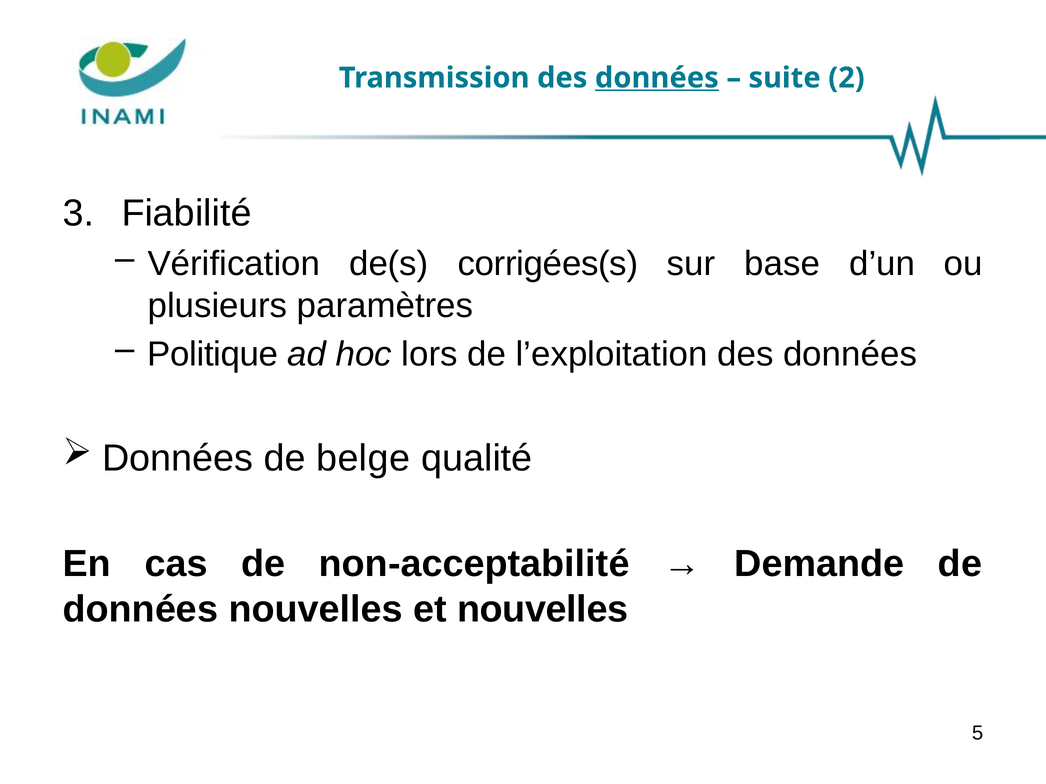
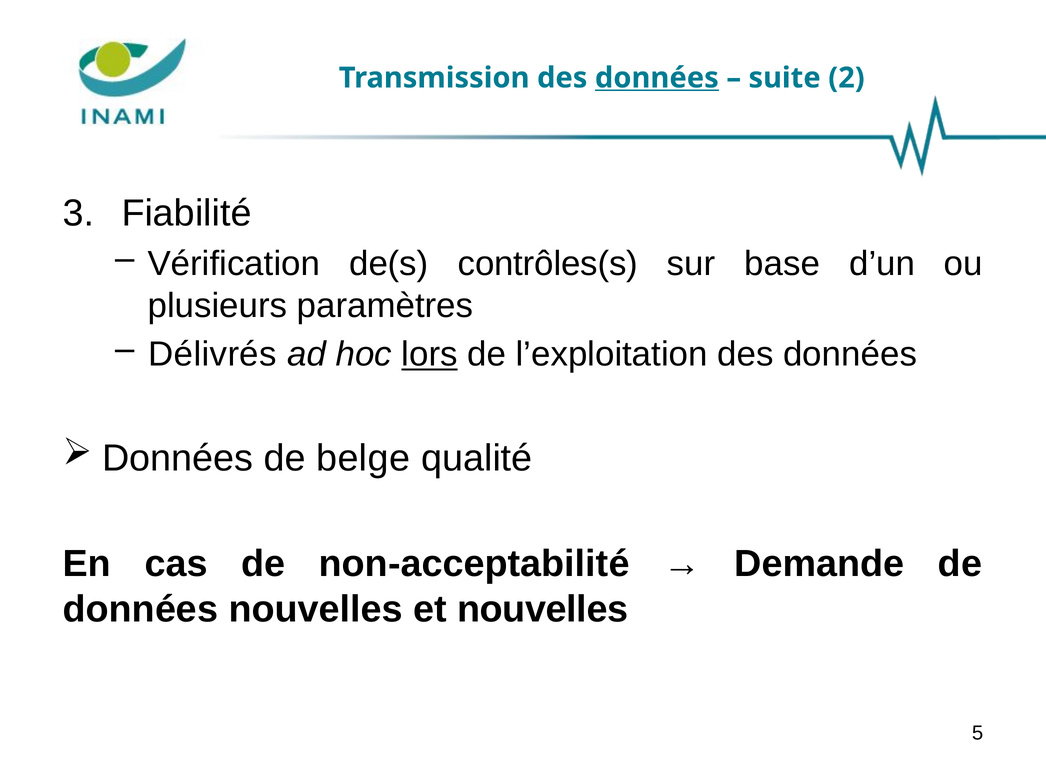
corrigées(s: corrigées(s -> contrôles(s
Politique: Politique -> Délivrés
lors underline: none -> present
